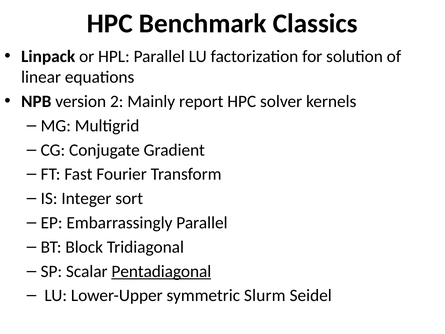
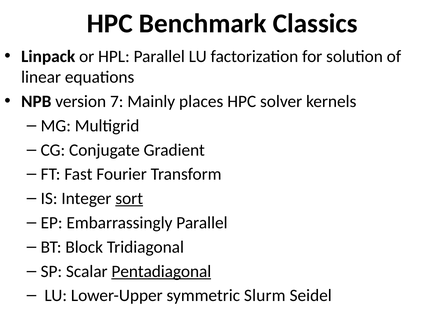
2: 2 -> 7
report: report -> places
sort underline: none -> present
